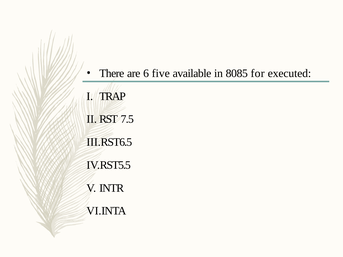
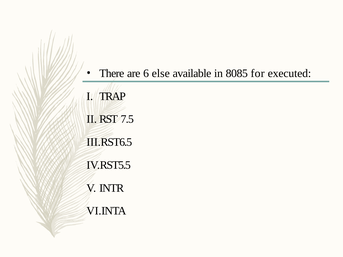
five: five -> else
